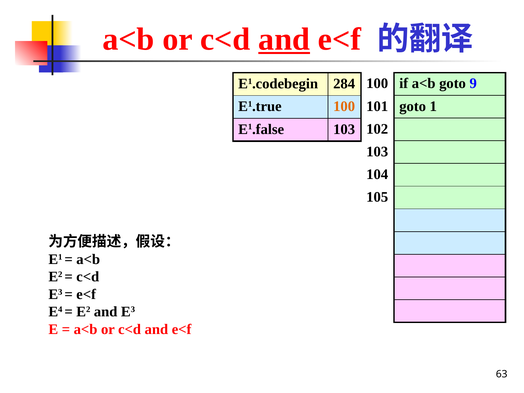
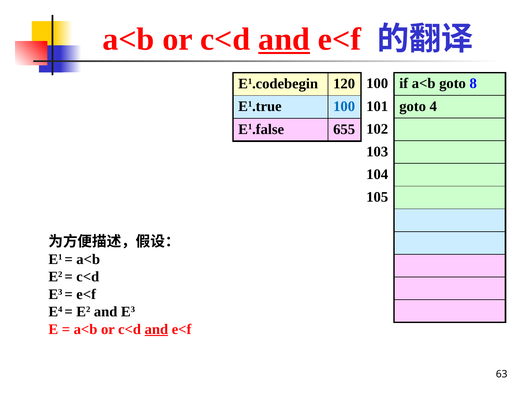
284: 284 -> 120
9: 9 -> 8
1: 1 -> 4
100 at (344, 106) colour: orange -> blue
E1.false 103: 103 -> 655
and at (156, 329) underline: none -> present
